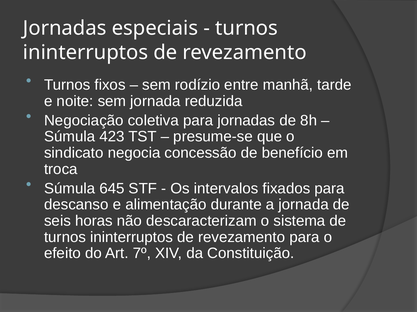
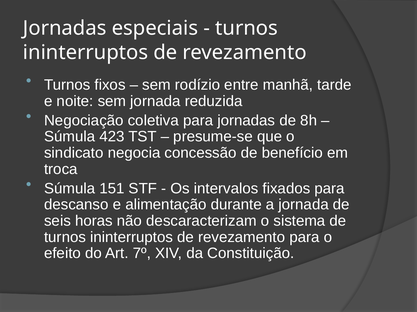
645: 645 -> 151
